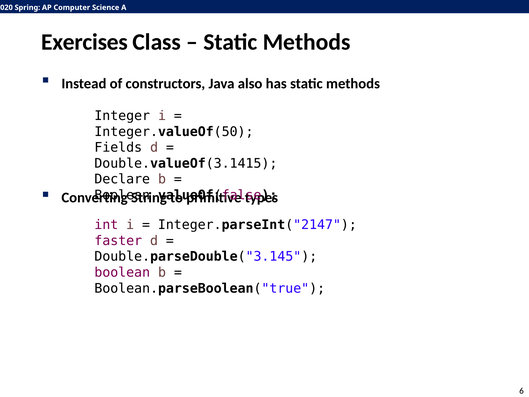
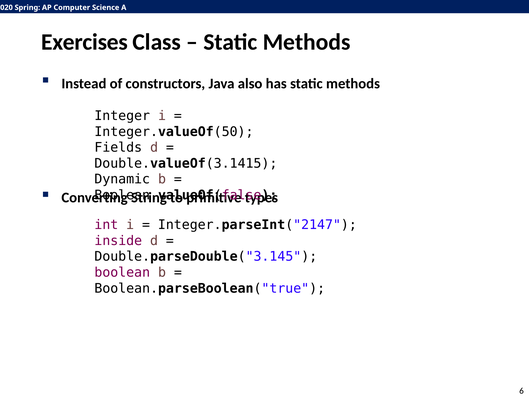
Declare: Declare -> Dynamic
faster: faster -> inside
